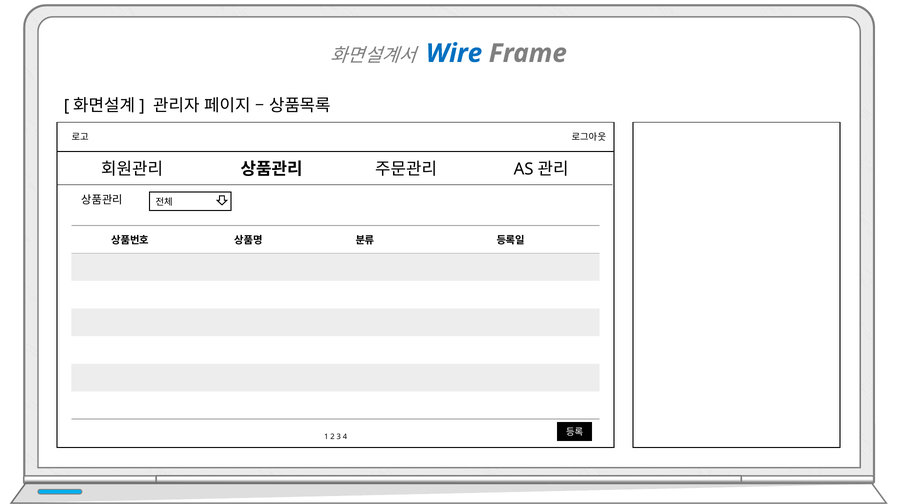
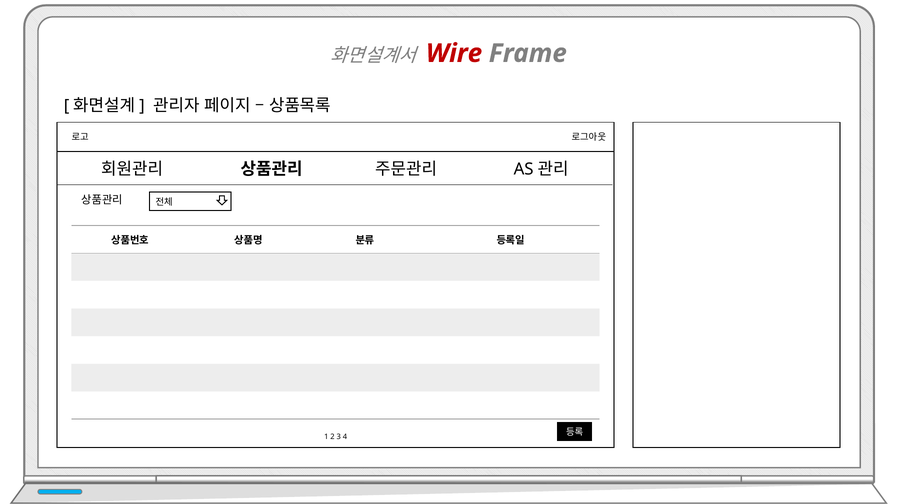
Wire colour: blue -> red
